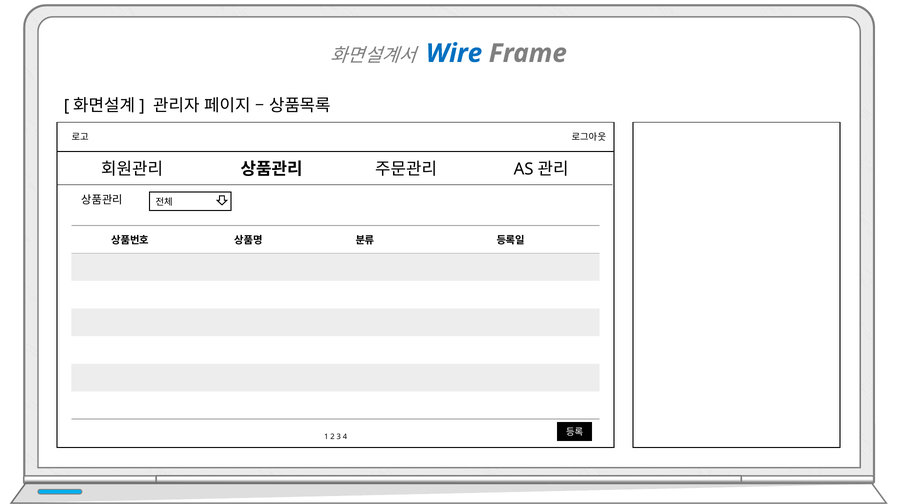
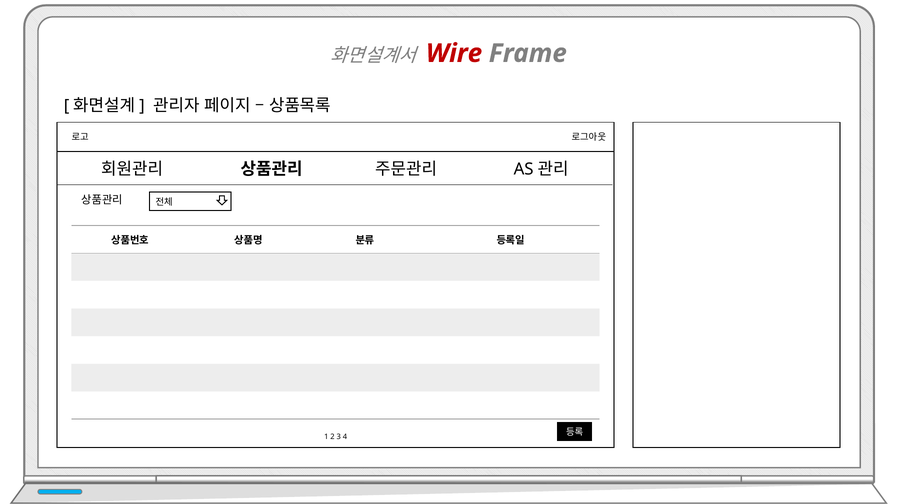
Wire colour: blue -> red
